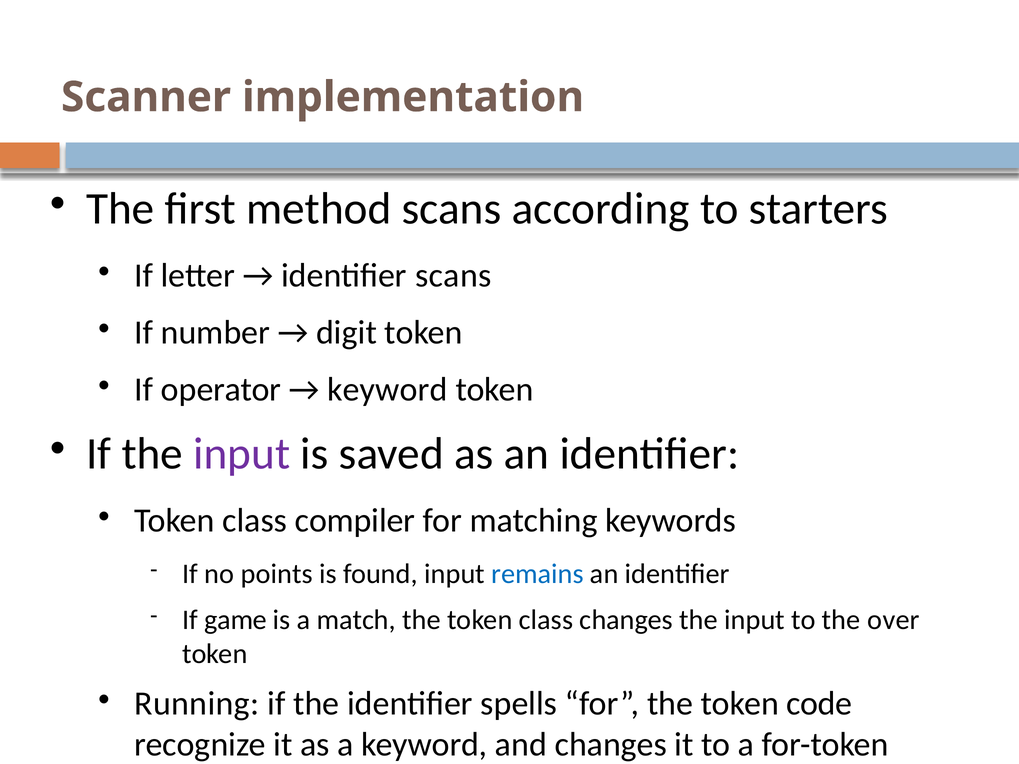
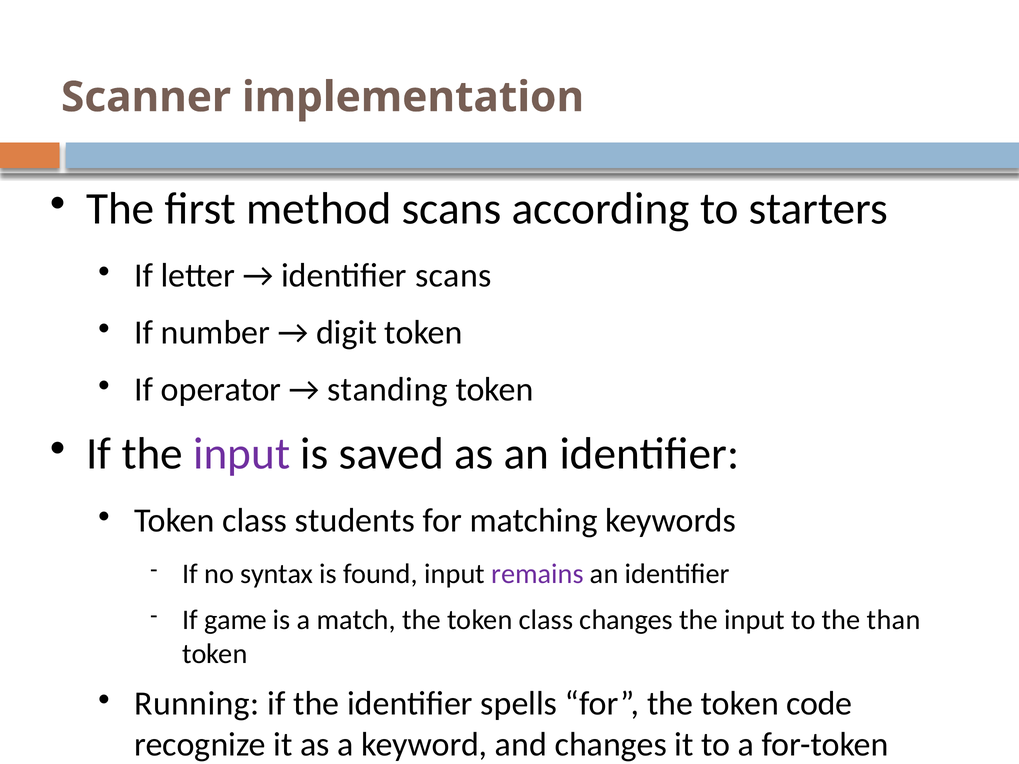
keyword at (388, 390): keyword -> standing
compiler: compiler -> students
points: points -> syntax
remains colour: blue -> purple
over: over -> than
